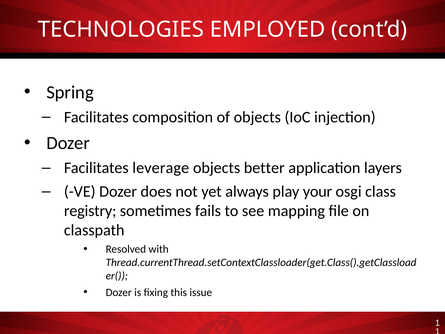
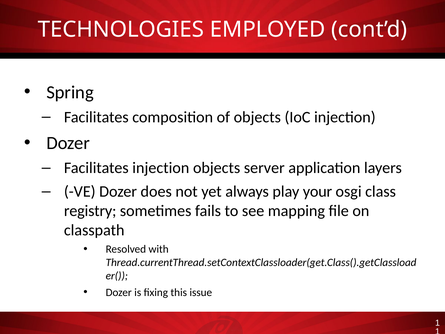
Facilitates leverage: leverage -> injection
better: better -> server
